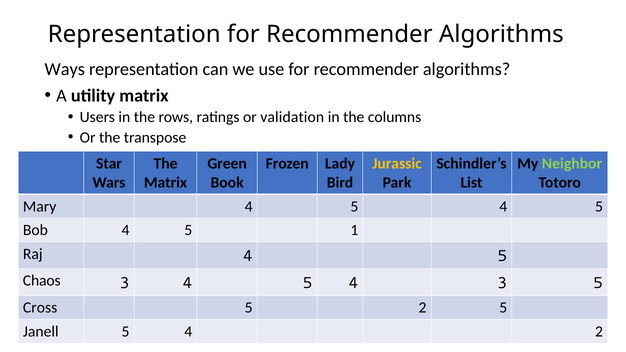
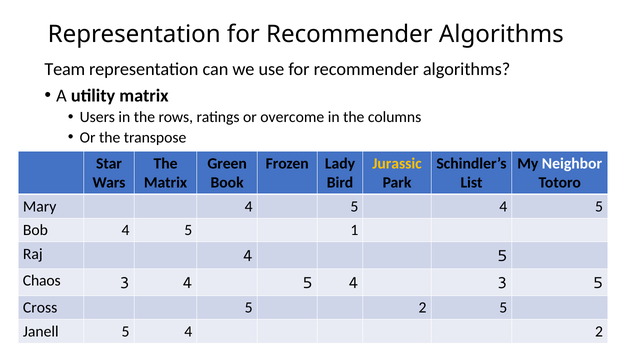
Ways: Ways -> Team
validation: validation -> overcome
Neighbor colour: light green -> white
